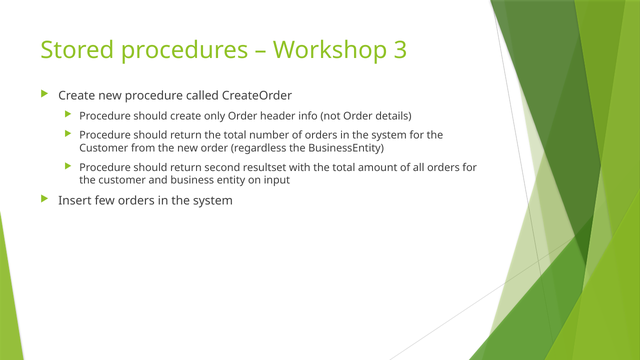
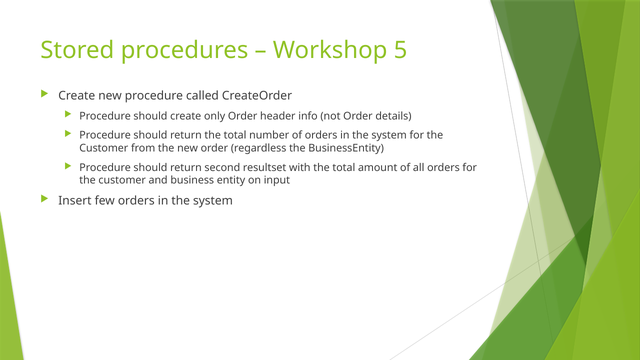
3: 3 -> 5
